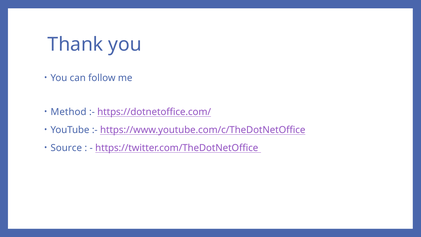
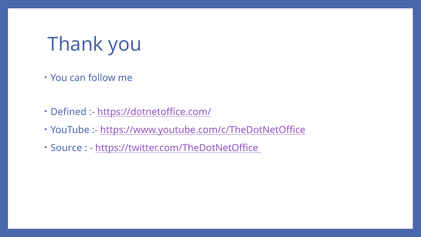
Method: Method -> Defined
